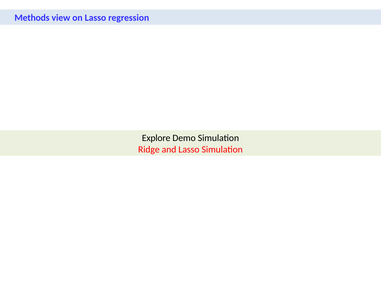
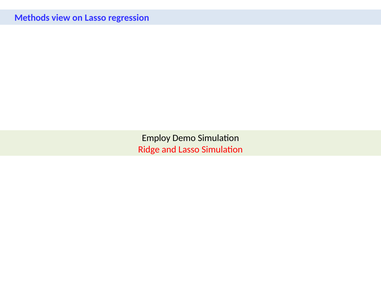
Explore: Explore -> Employ
